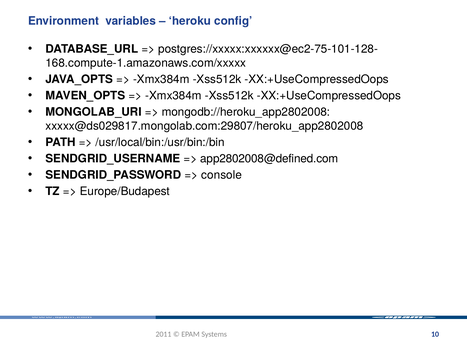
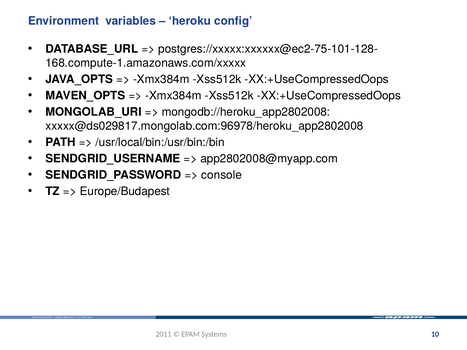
xxxxx@ds029817.mongolab.com:29807/heroku_app2802008: xxxxx@ds029817.mongolab.com:29807/heroku_app2802008 -> xxxxx@ds029817.mongolab.com:96978/heroku_app2802008
app2802008@defined.com: app2802008@defined.com -> app2802008@myapp.com
